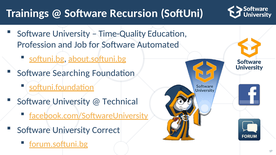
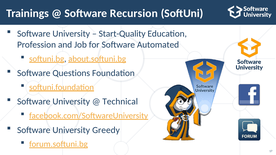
Time-Quality: Time-Quality -> Start-Quality
Searching: Searching -> Questions
Correct: Correct -> Greedy
